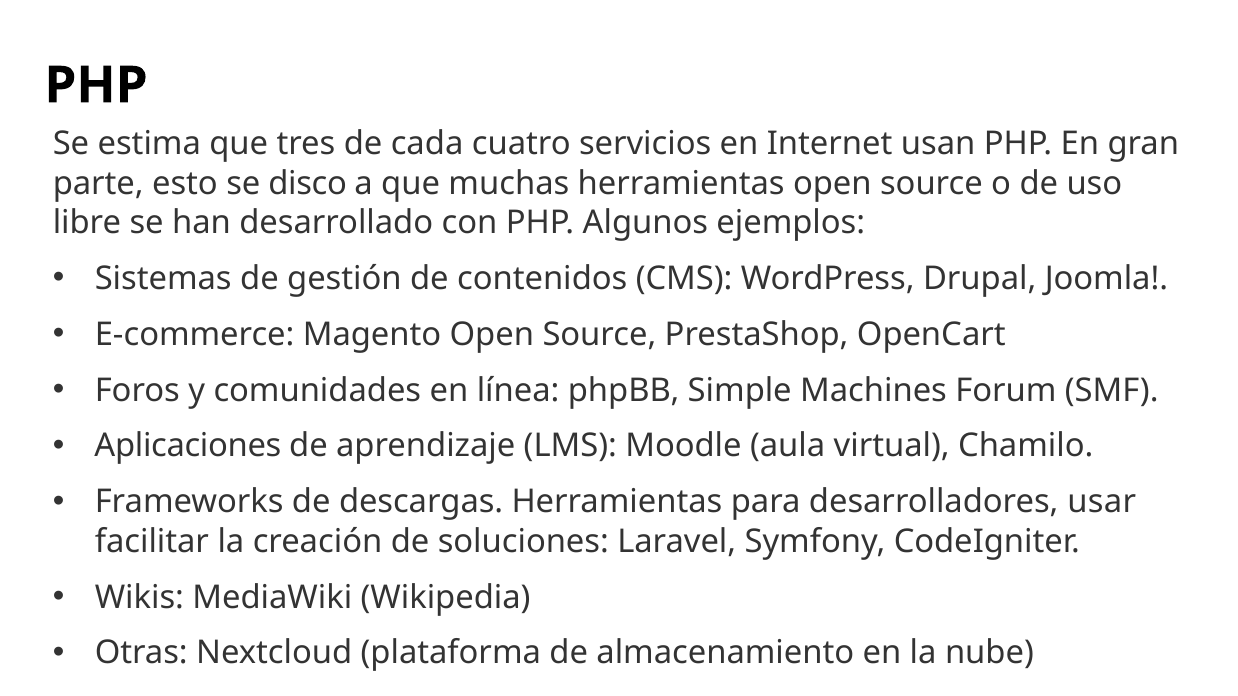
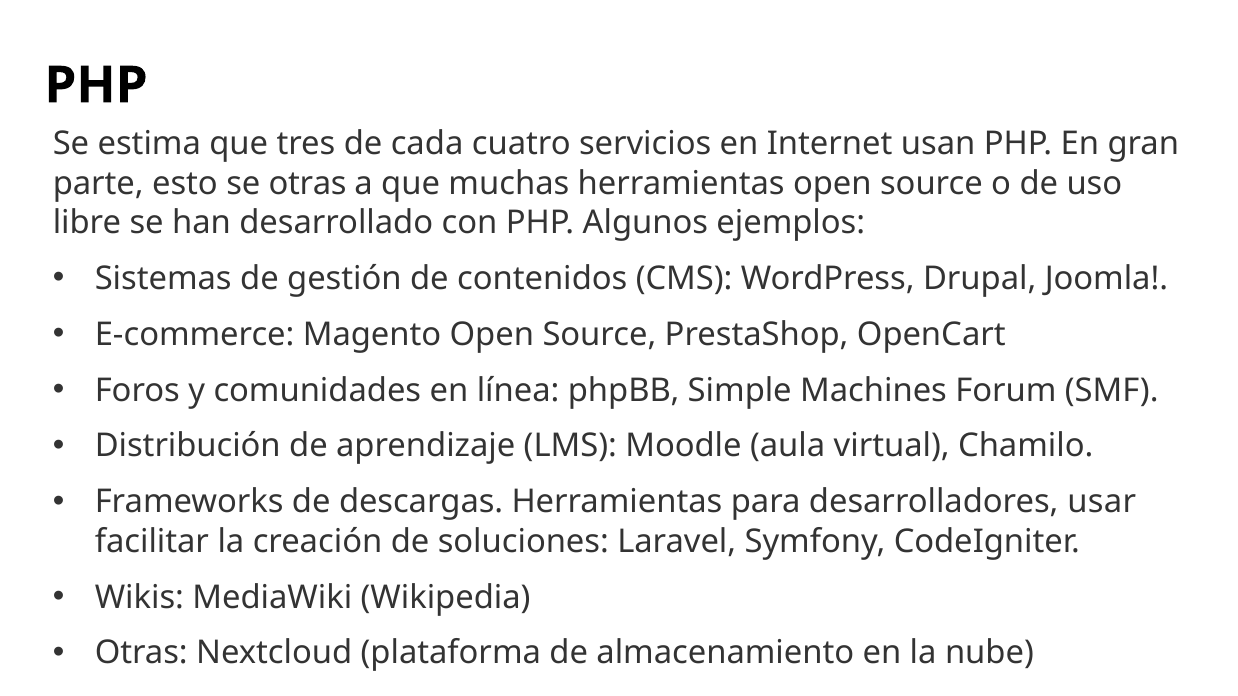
se disco: disco -> otras
Aplicaciones: Aplicaciones -> Distribución
